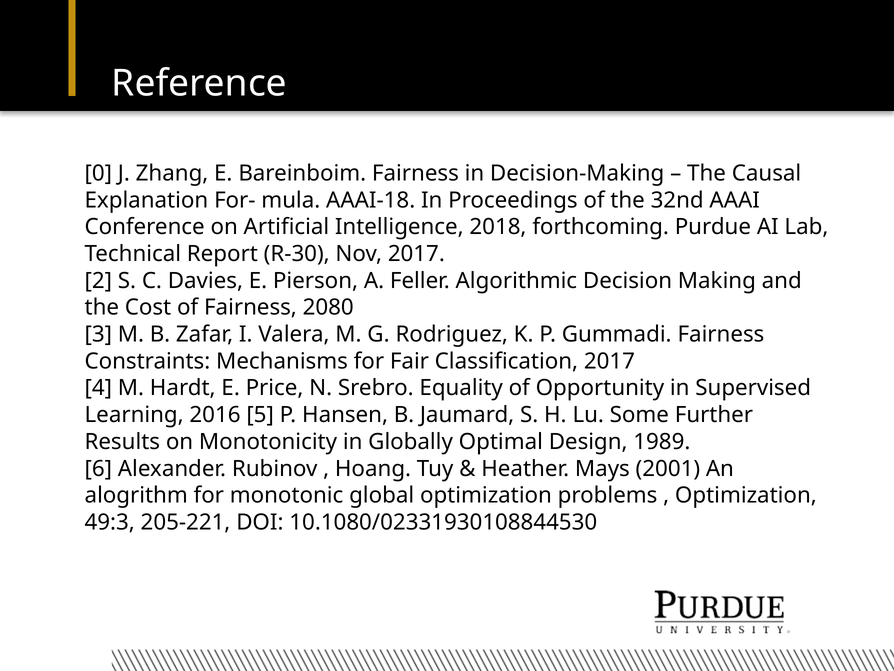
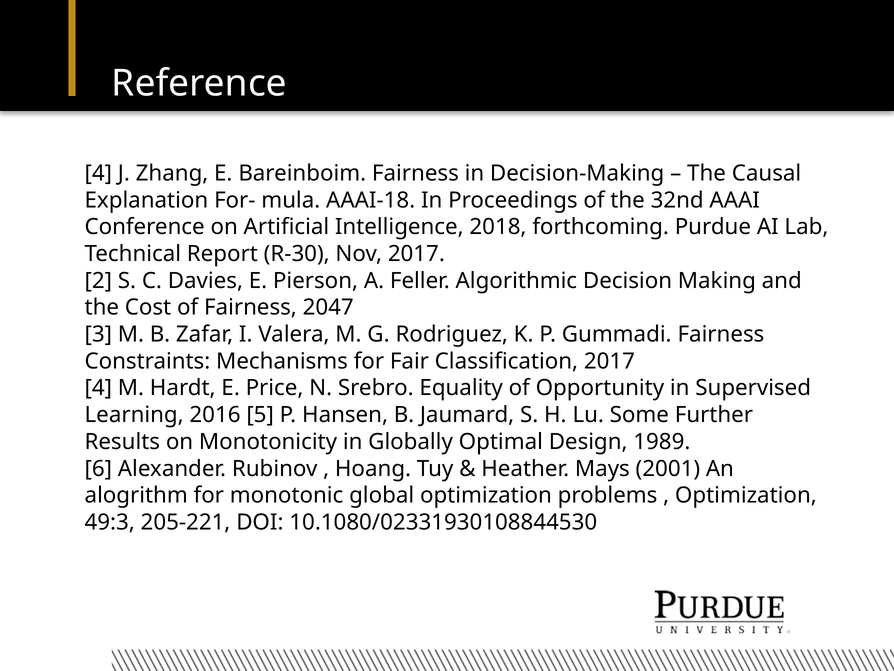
0 at (98, 173): 0 -> 4
2080: 2080 -> 2047
